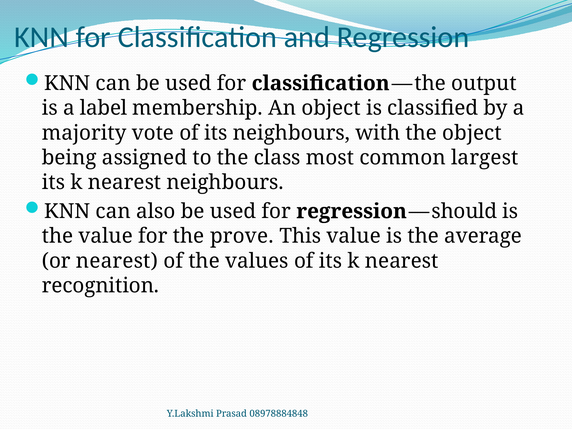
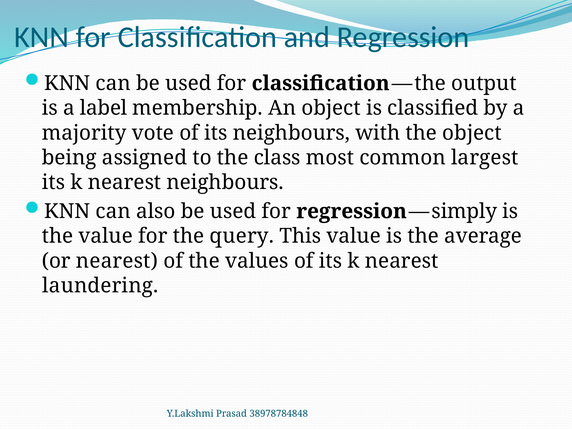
should: should -> simply
prove: prove -> query
recognition: recognition -> laundering
08978884848: 08978884848 -> 38978784848
